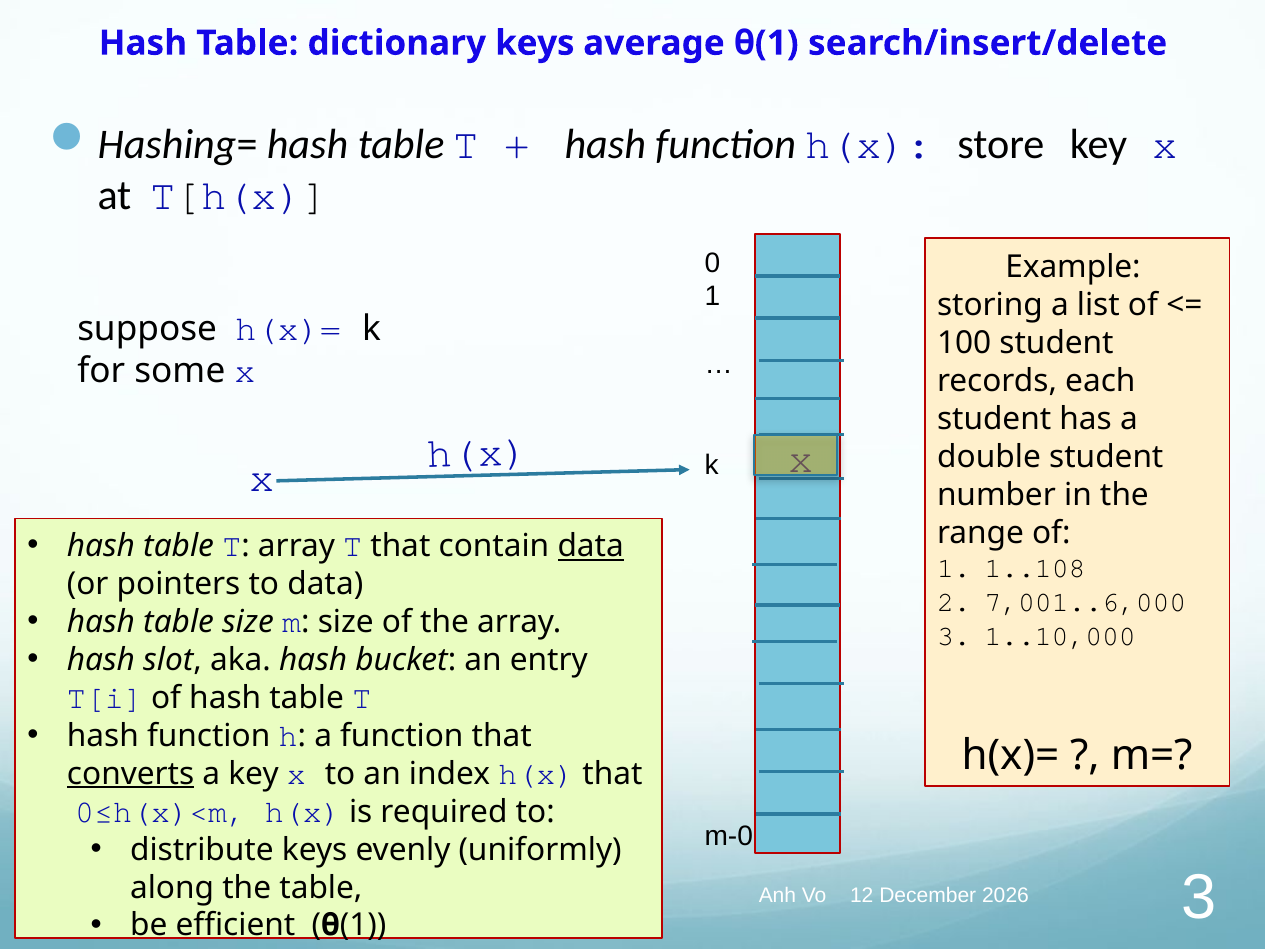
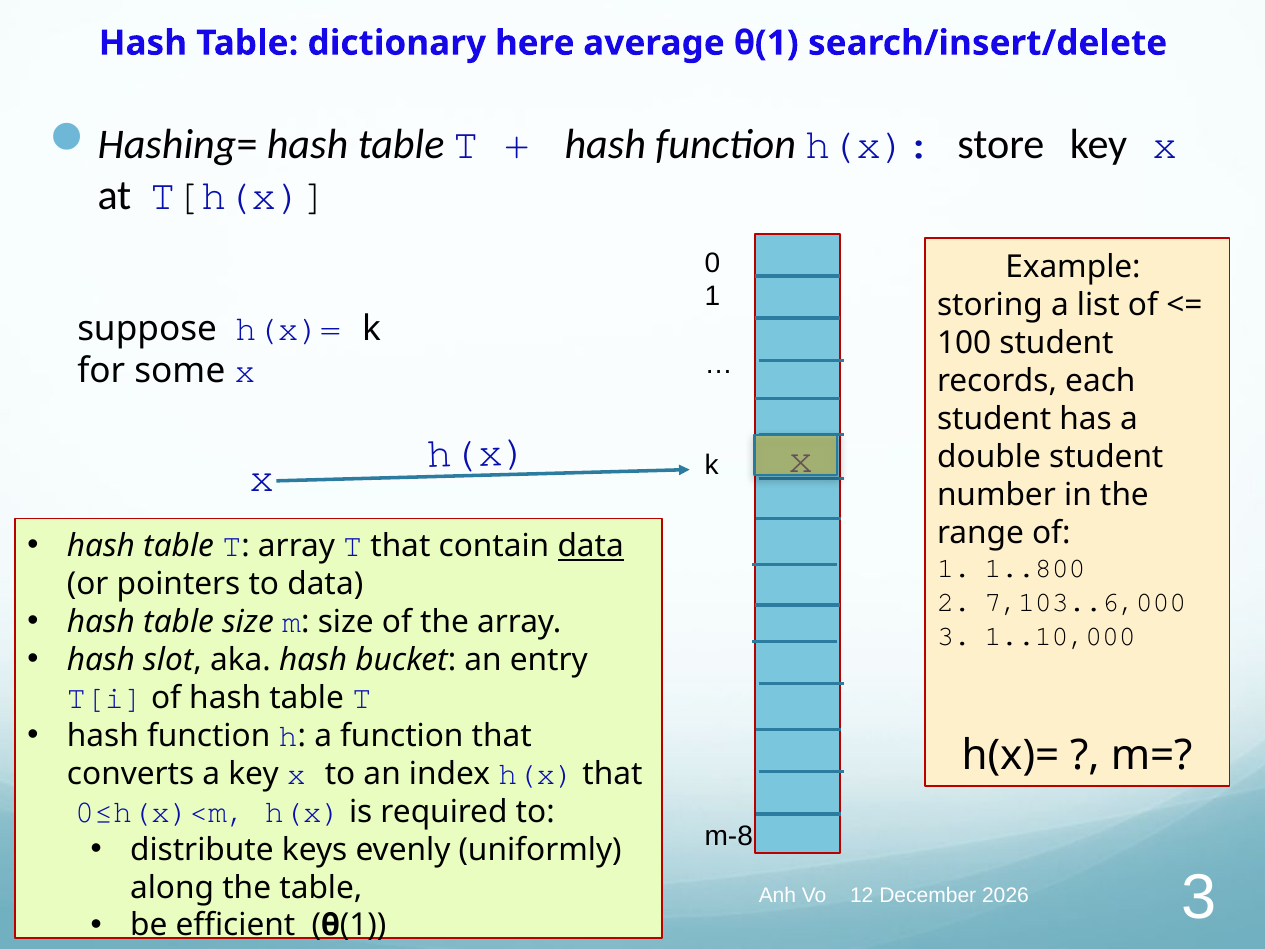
dictionary keys: keys -> here
1..108: 1..108 -> 1..800
7,001..6,000: 7,001..6,000 -> 7,103..6,000
converts underline: present -> none
m-0: m-0 -> m-8
